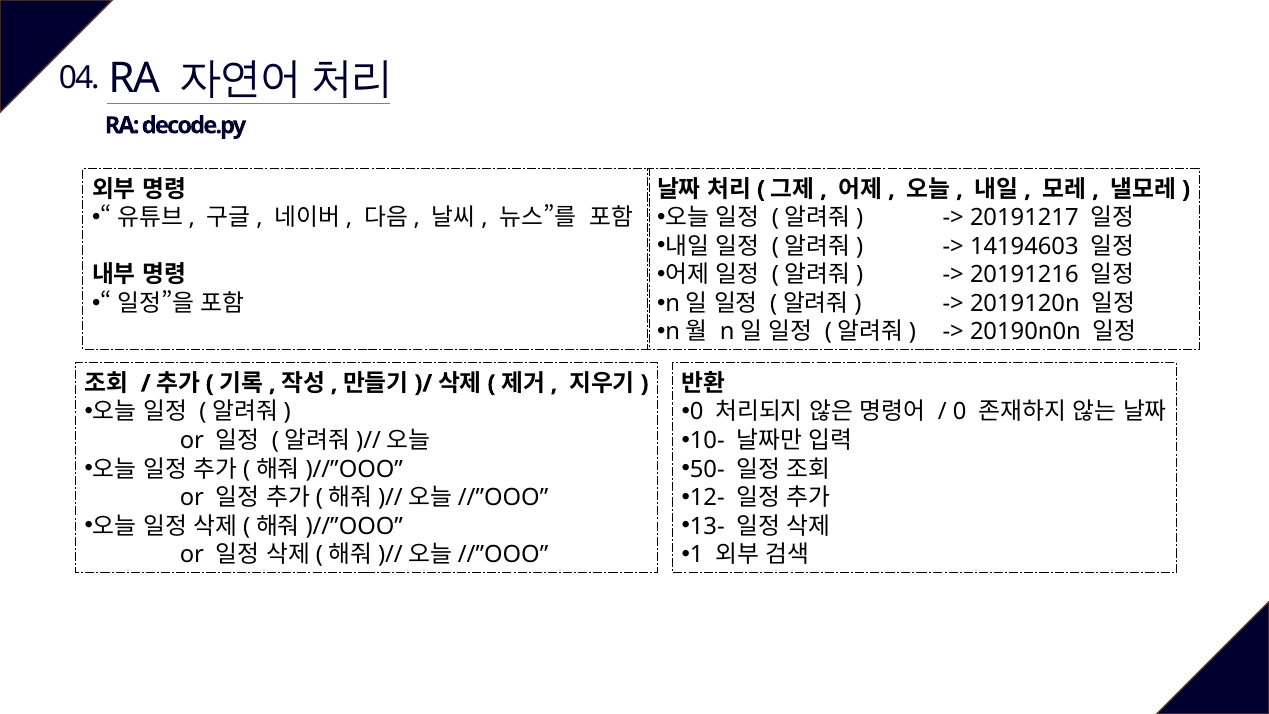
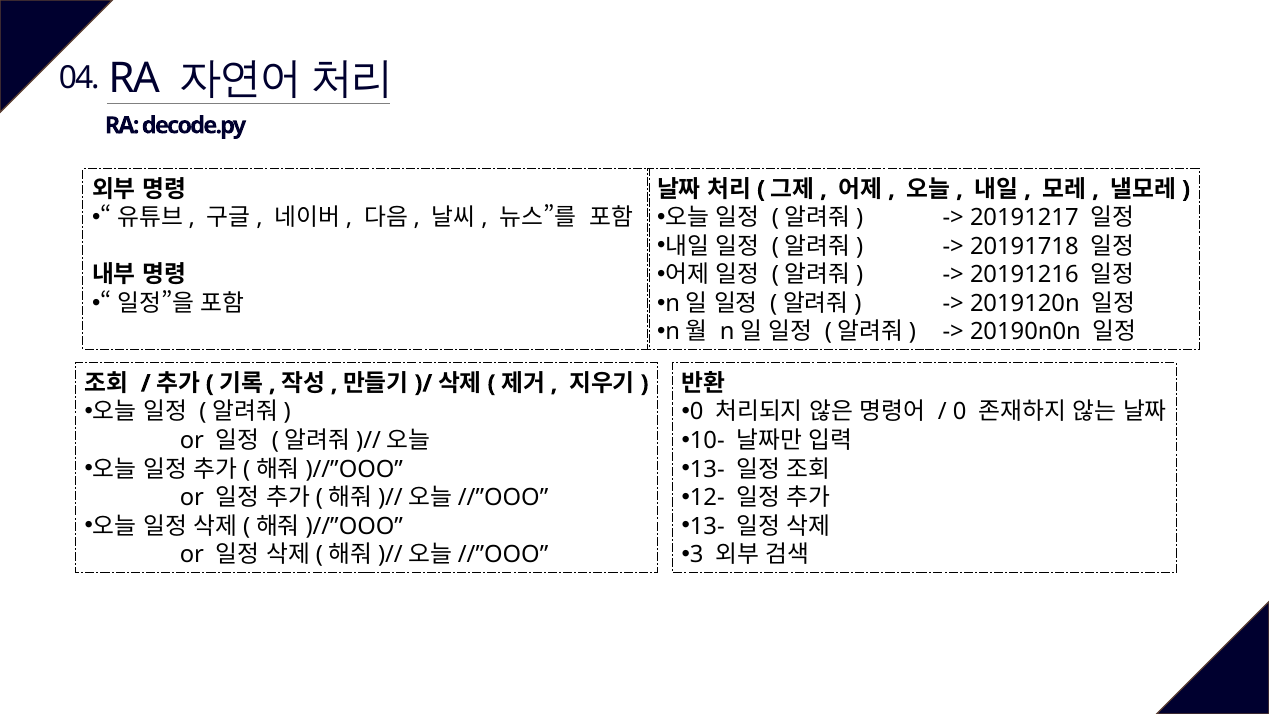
14194603: 14194603 -> 20191718
50- at (707, 469): 50- -> 13-
1: 1 -> 3
